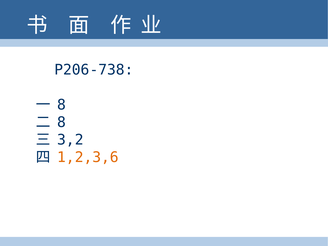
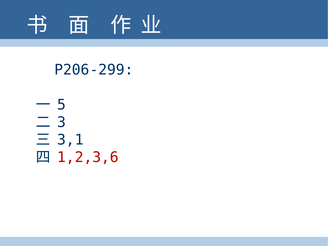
P206-738: P206-738 -> P206-299
8 at (62, 105): 8 -> 5
8 at (62, 122): 8 -> 3
3,2: 3,2 -> 3,1
1,2,3,6 colour: orange -> red
